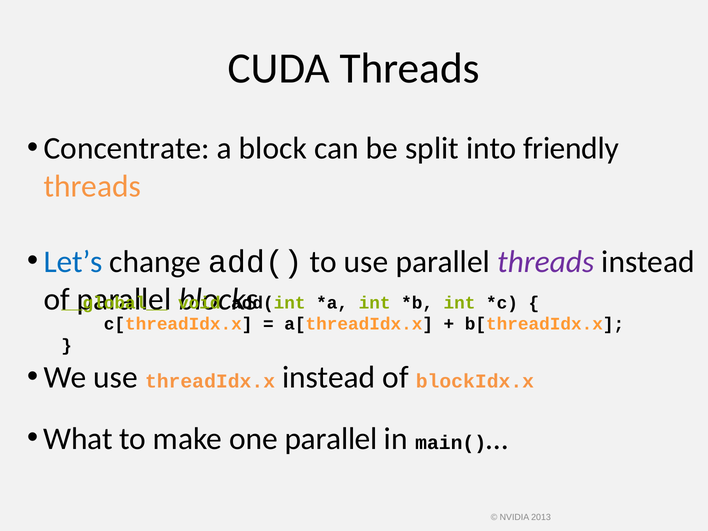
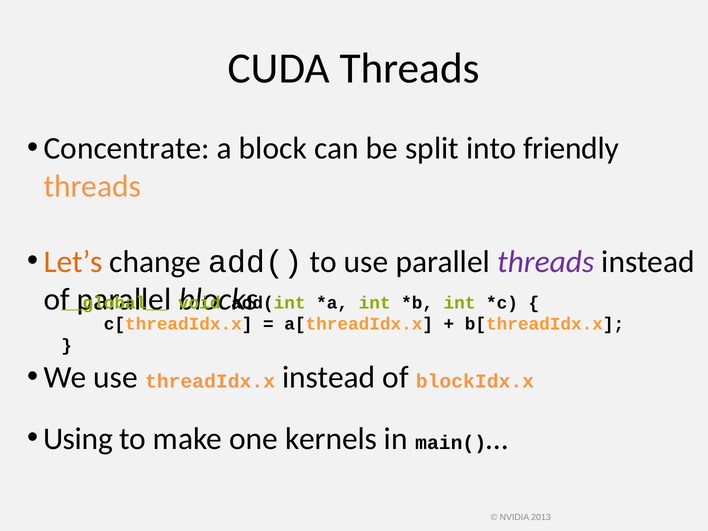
Let’s colour: blue -> orange
What: What -> Using
one parallel: parallel -> kernels
